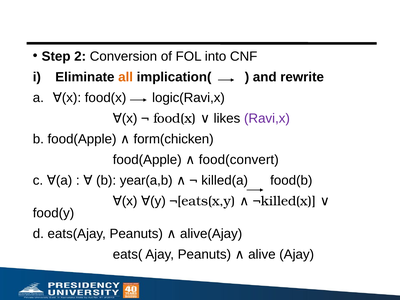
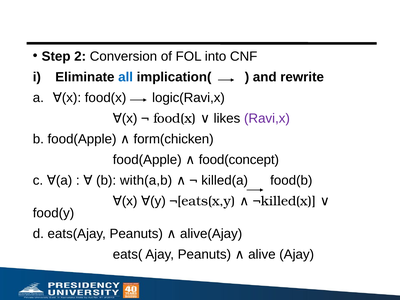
all colour: orange -> blue
food(convert: food(convert -> food(concept
year(a,b: year(a,b -> with(a,b
